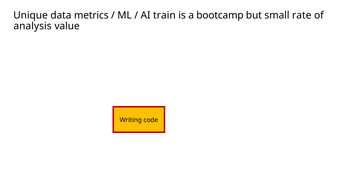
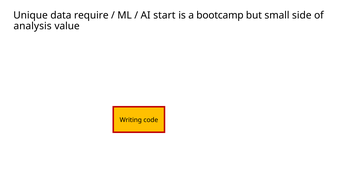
metrics: metrics -> require
train: train -> start
rate: rate -> side
